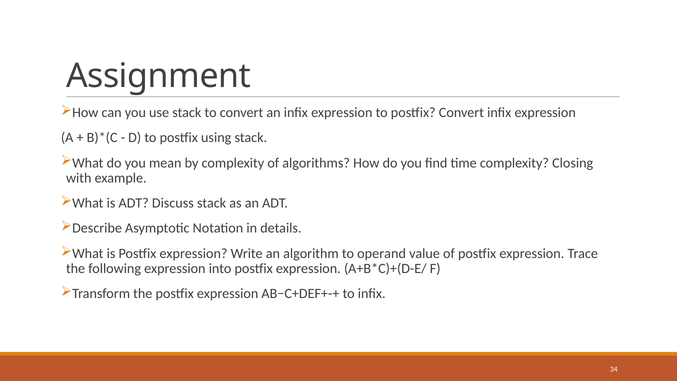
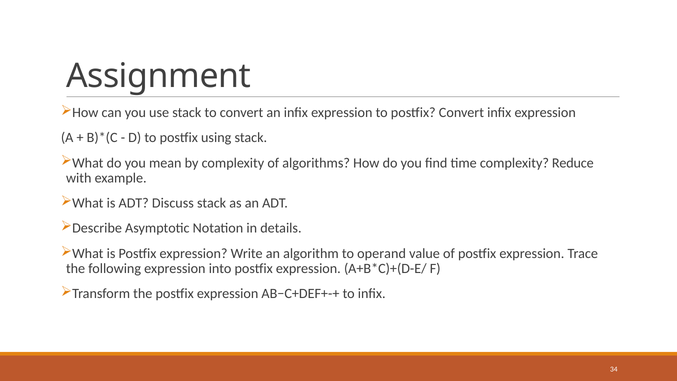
Closing: Closing -> Reduce
